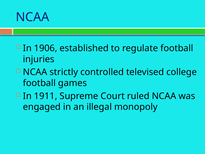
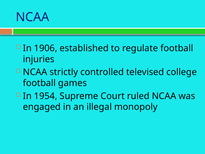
1911: 1911 -> 1954
